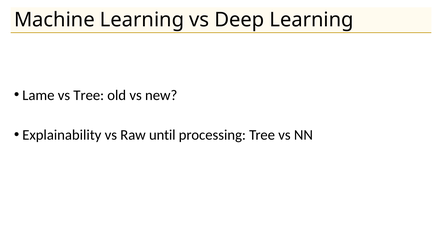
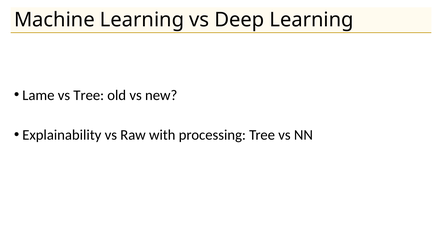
until: until -> with
